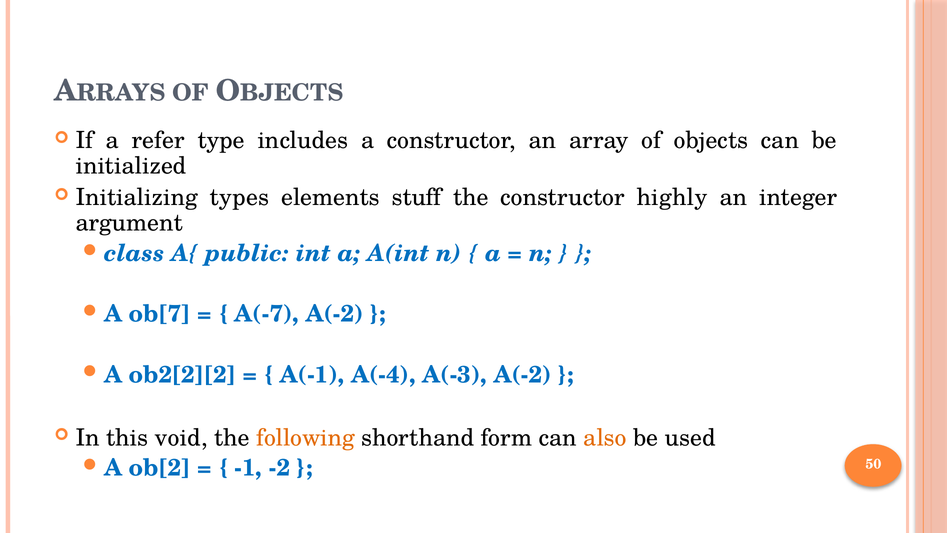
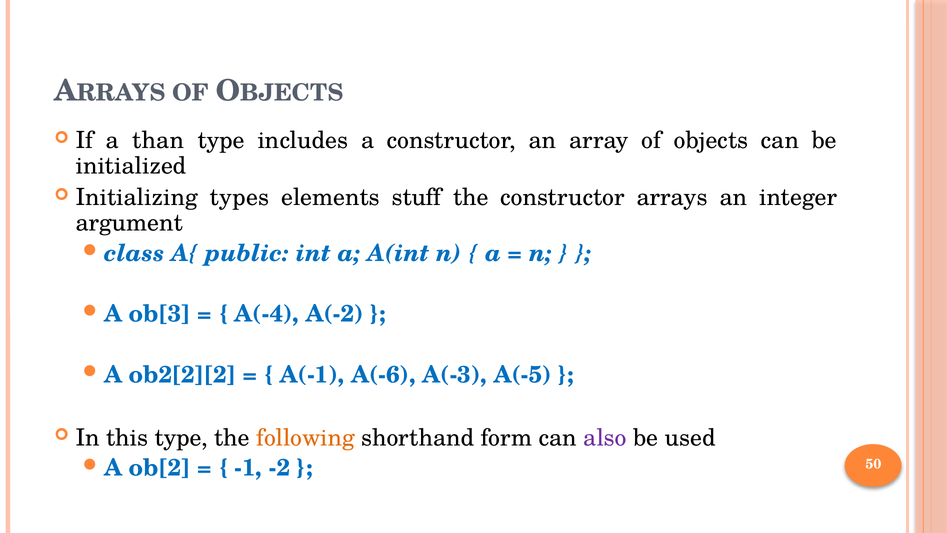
refer: refer -> than
highly: highly -> arrays
ob[7: ob[7 -> ob[3
A(-7: A(-7 -> A(-4
A(-4: A(-4 -> A(-6
A(-3 A(-2: A(-2 -> A(-5
this void: void -> type
also colour: orange -> purple
